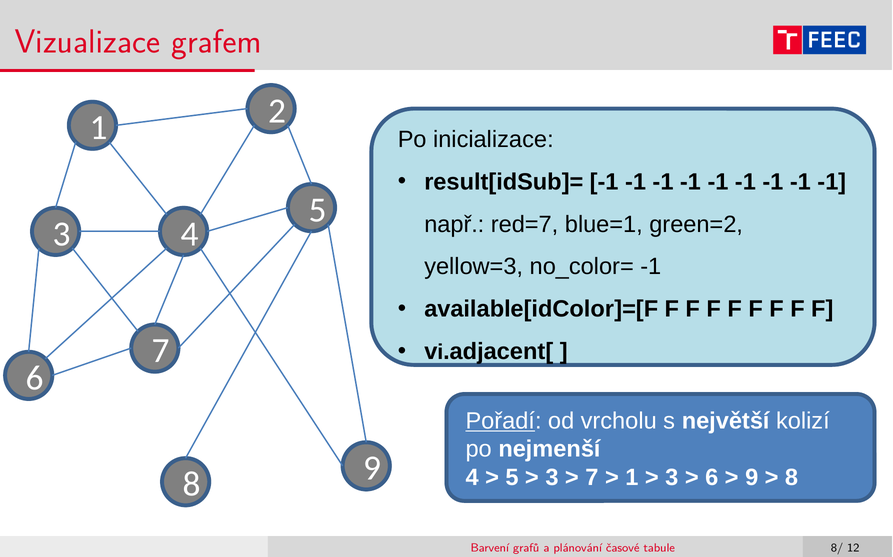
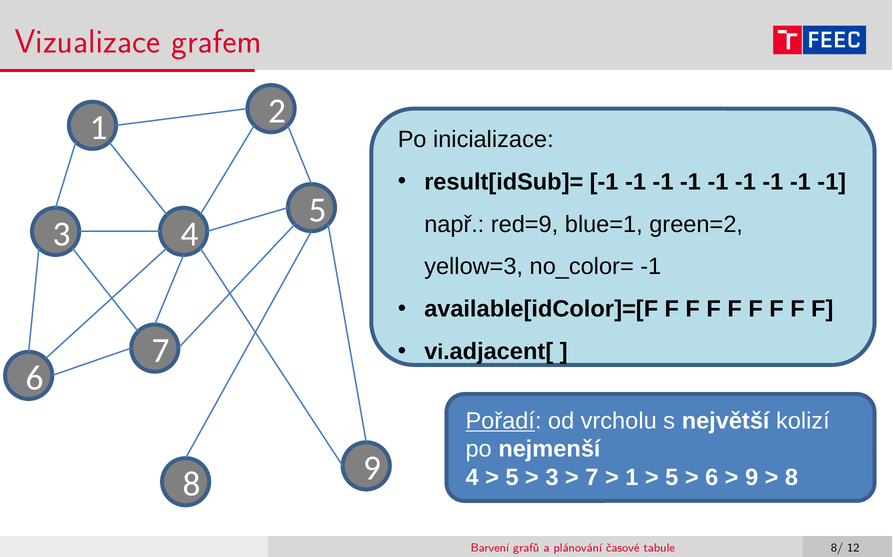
red=7: red=7 -> red=9
3 at (672, 478): 3 -> 5
